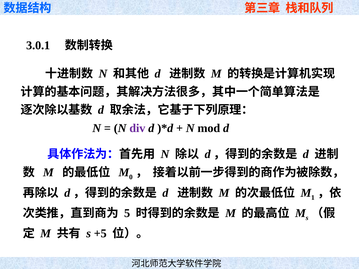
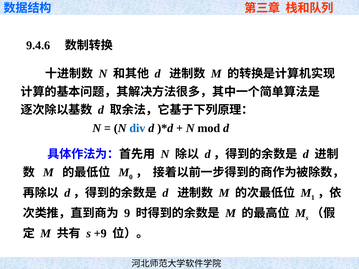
3.0.1: 3.0.1 -> 9.4.6
div colour: purple -> blue
5: 5 -> 9
+5: +5 -> +9
